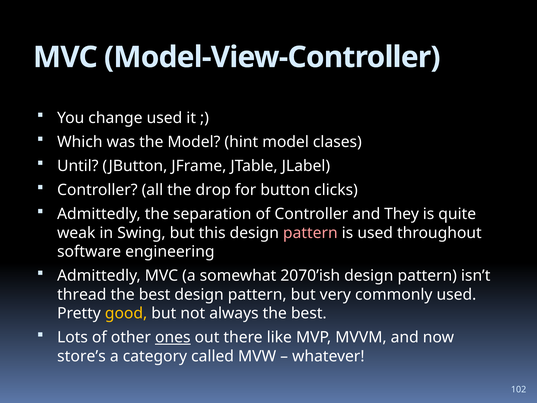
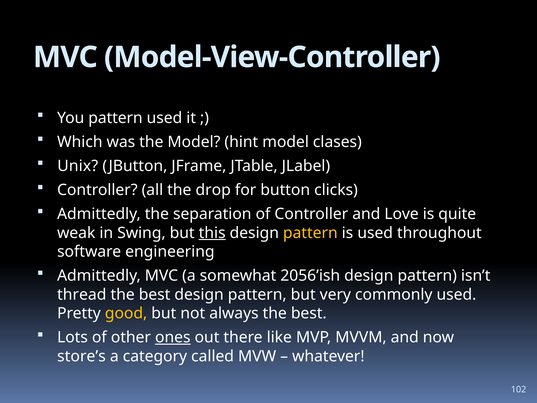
You change: change -> pattern
Until: Until -> Unix
They: They -> Love
this underline: none -> present
pattern at (310, 233) colour: pink -> yellow
2070’ish: 2070’ish -> 2056’ish
